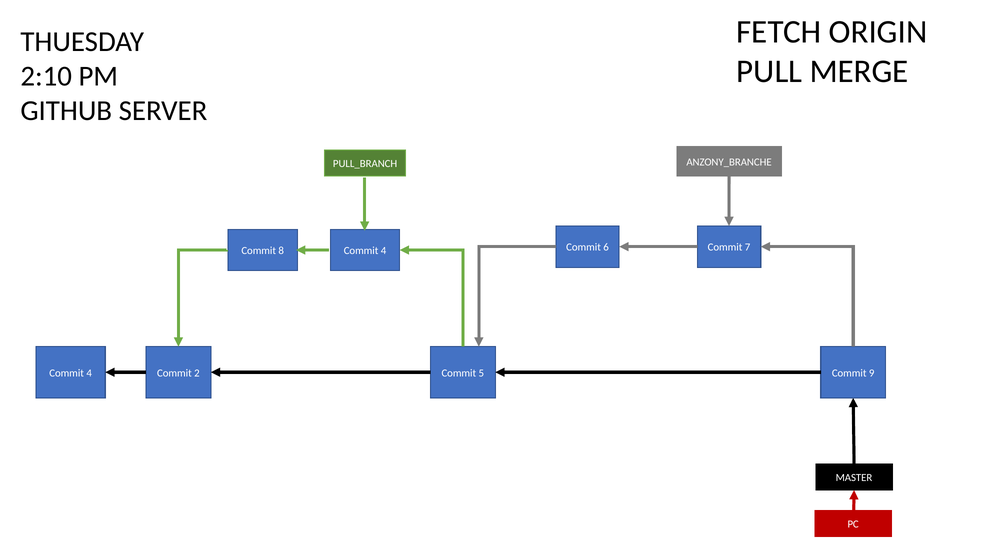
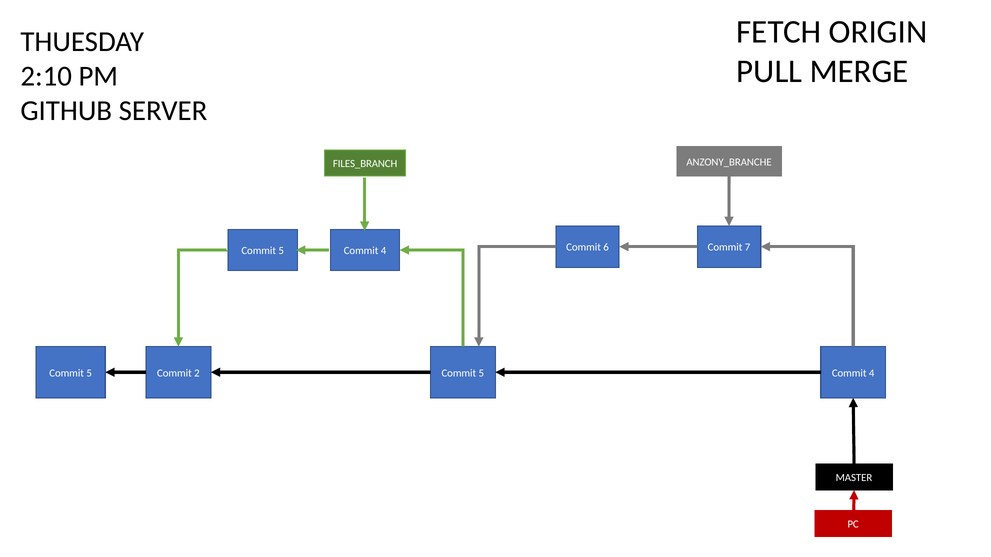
PULL_BRANCH: PULL_BRANCH -> FILES_BRANCH
8 at (281, 251): 8 -> 5
4 at (89, 373): 4 -> 5
9 at (872, 373): 9 -> 4
